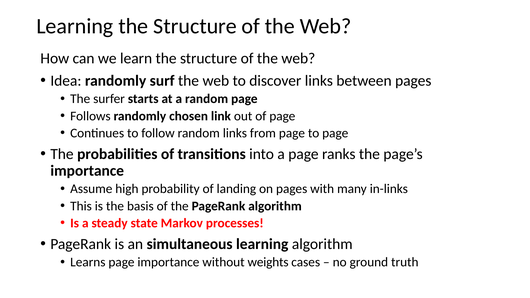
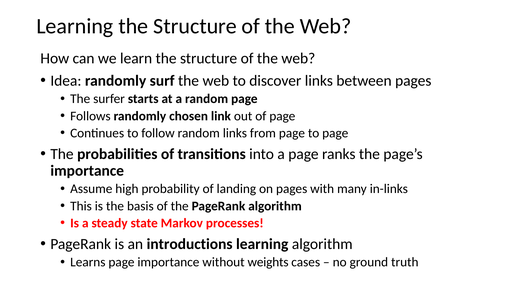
simultaneous: simultaneous -> introductions
